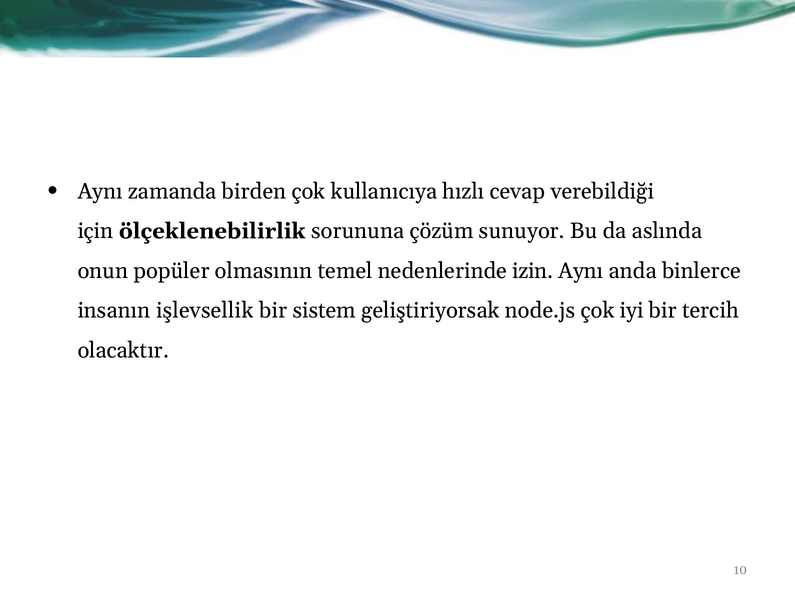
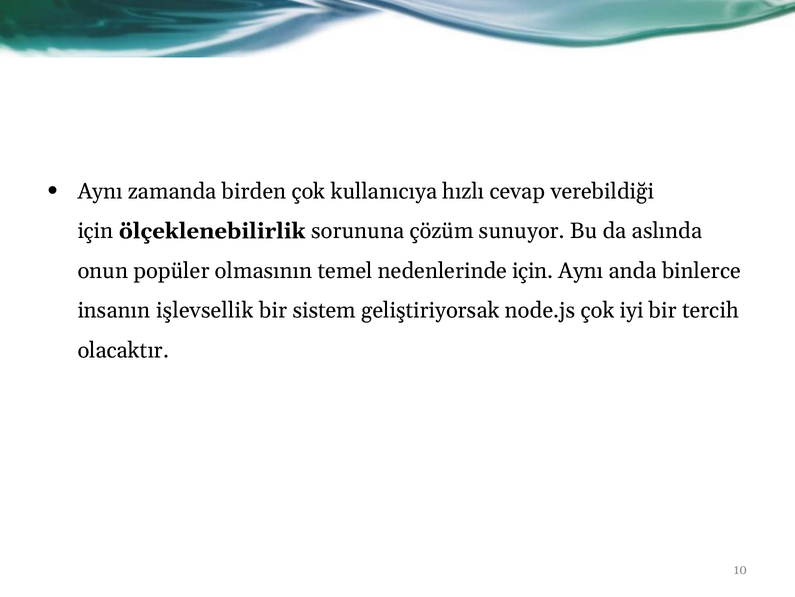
nedenlerinde izin: izin -> için
